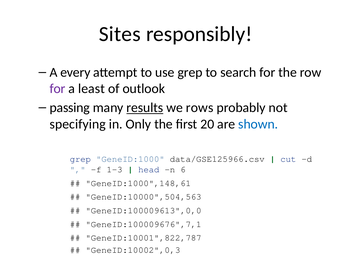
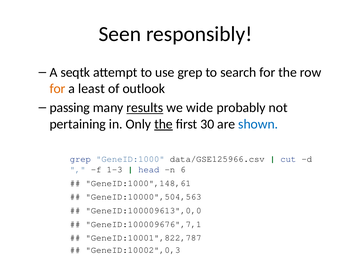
Sites: Sites -> Seen
every: every -> seqtk
for at (58, 89) colour: purple -> orange
rows: rows -> wide
specifying: specifying -> pertaining
the at (164, 124) underline: none -> present
20: 20 -> 30
